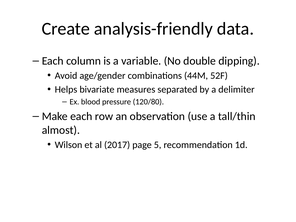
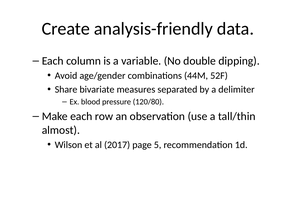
Helps: Helps -> Share
